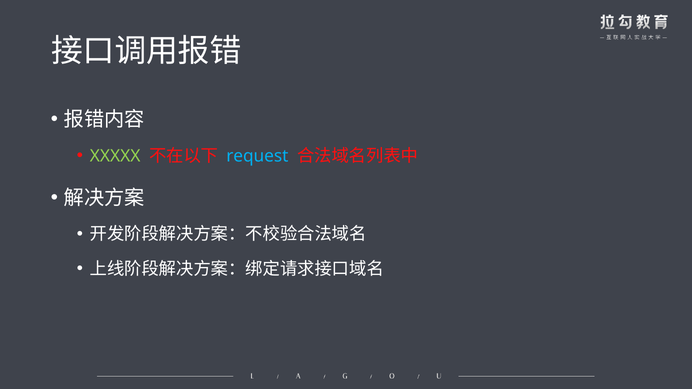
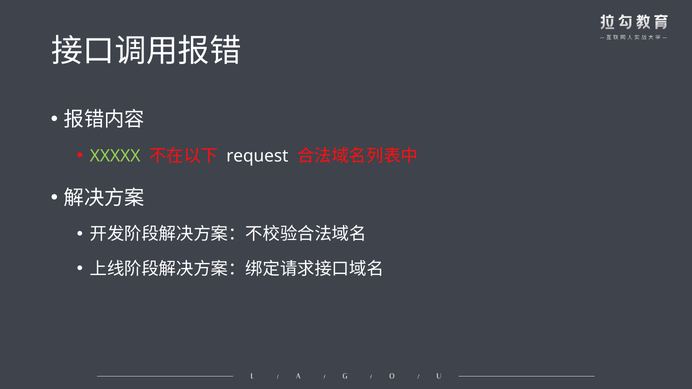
request colour: light blue -> white
